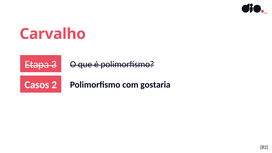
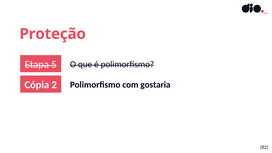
Carvalho: Carvalho -> Proteção
3: 3 -> 5
Casos: Casos -> Cópia
